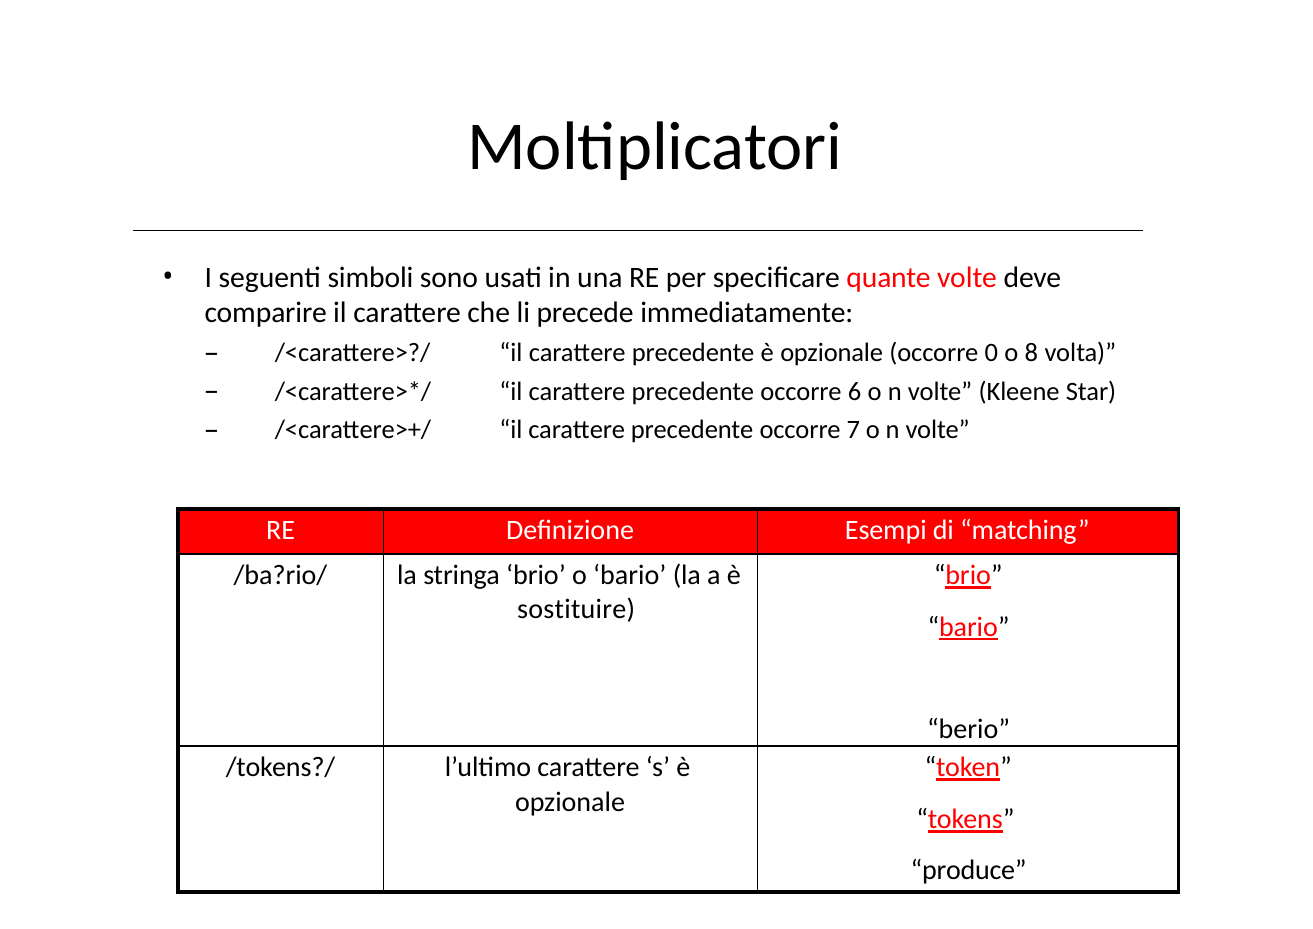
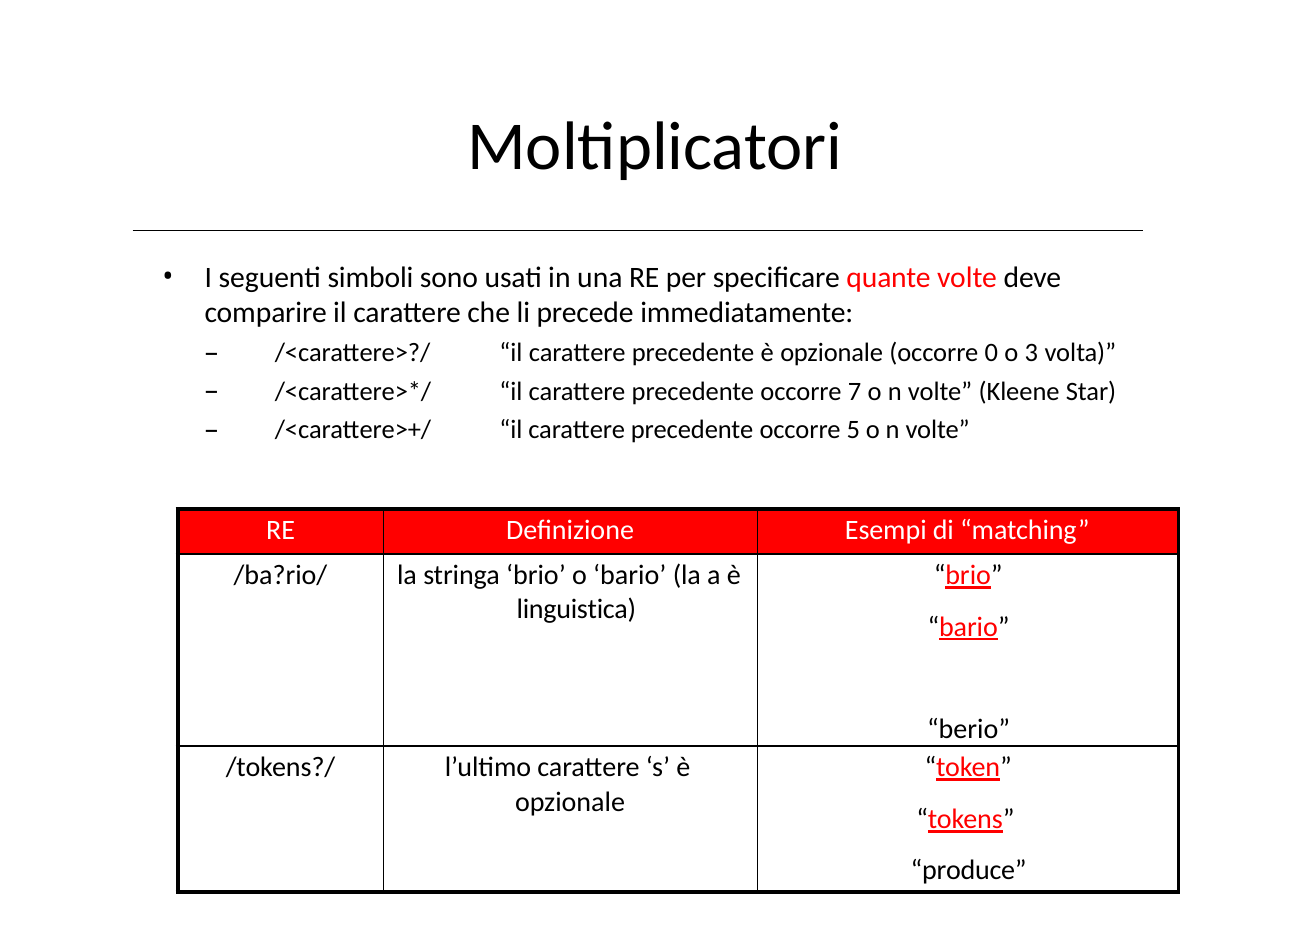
8: 8 -> 3
6: 6 -> 7
7: 7 -> 5
sostituire: sostituire -> linguistica
